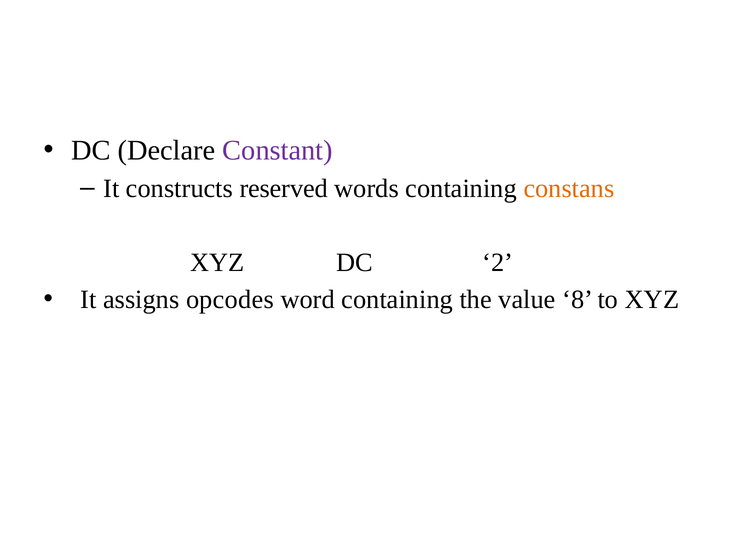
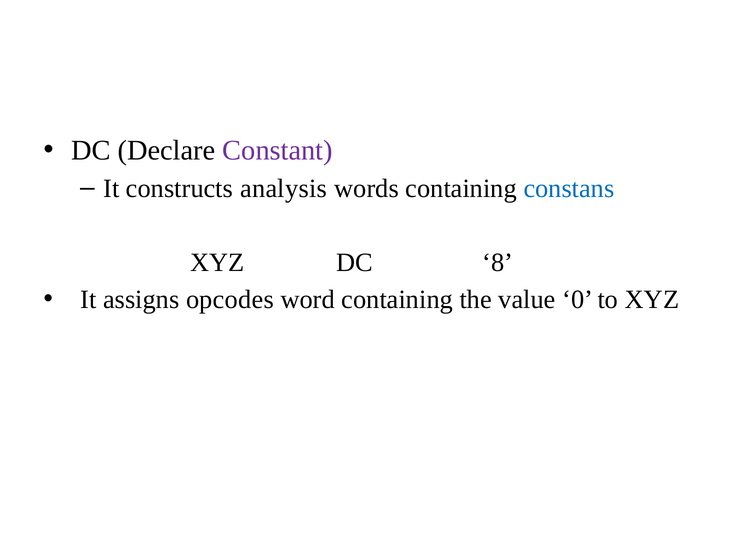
reserved: reserved -> analysis
constans colour: orange -> blue
2: 2 -> 8
8: 8 -> 0
